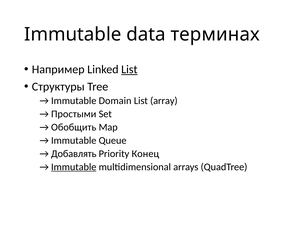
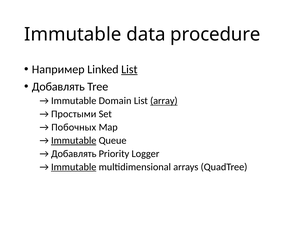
терминах: терминах -> procedure
Структуры at (58, 86): Структуры -> Добавлять
array underline: none -> present
Обобщить: Обобщить -> Побочных
Immutable at (74, 140) underline: none -> present
Конец: Конец -> Logger
